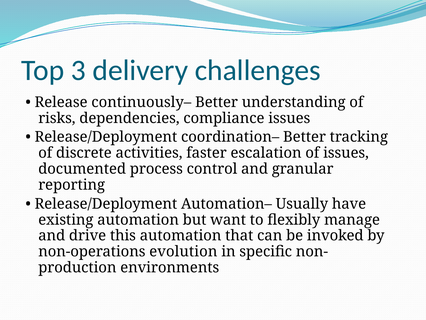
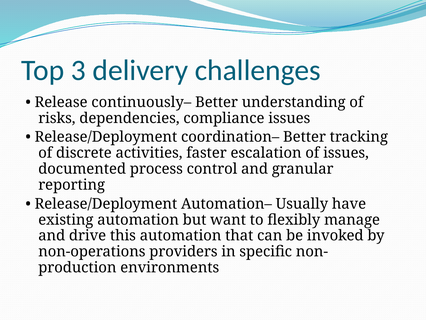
evolution: evolution -> providers
